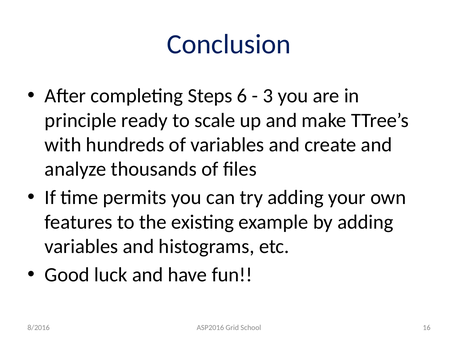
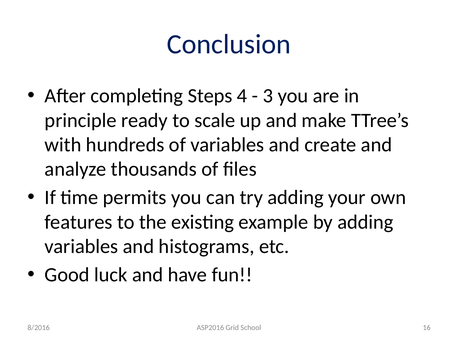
6: 6 -> 4
